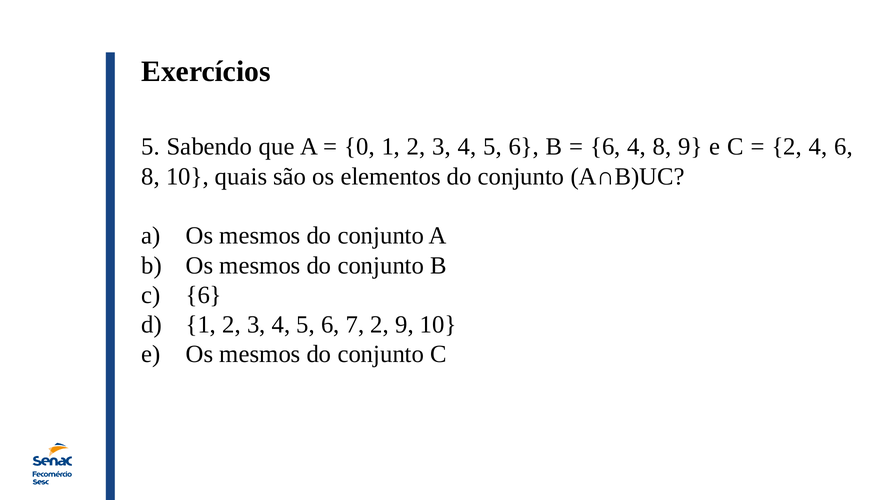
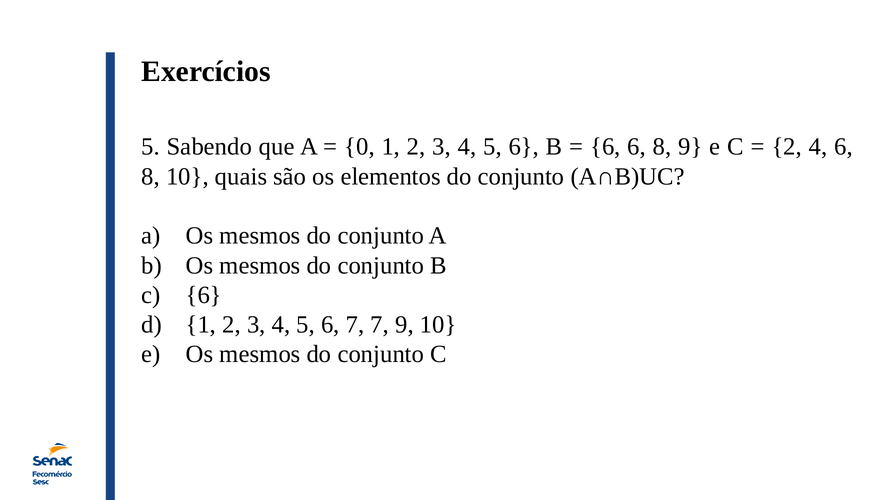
6 4: 4 -> 6
7 2: 2 -> 7
